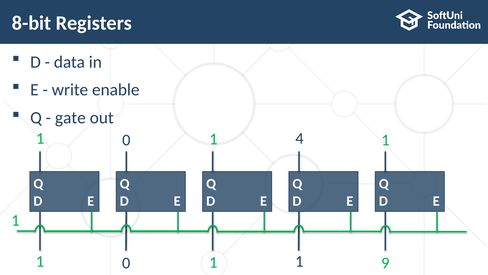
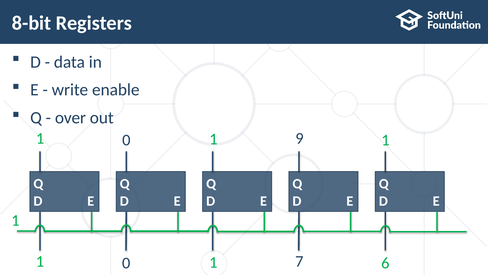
gate: gate -> over
4: 4 -> 9
9: 9 -> 6
0 1: 1 -> 7
